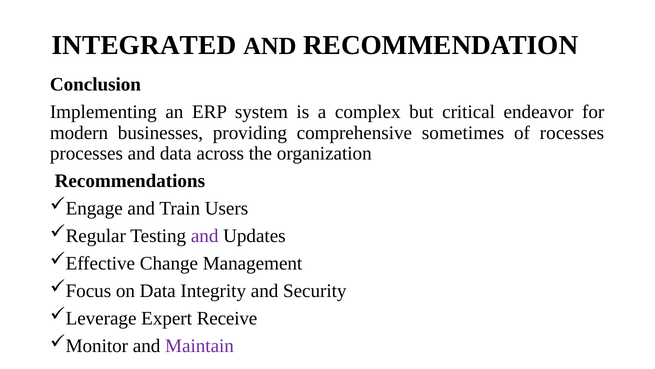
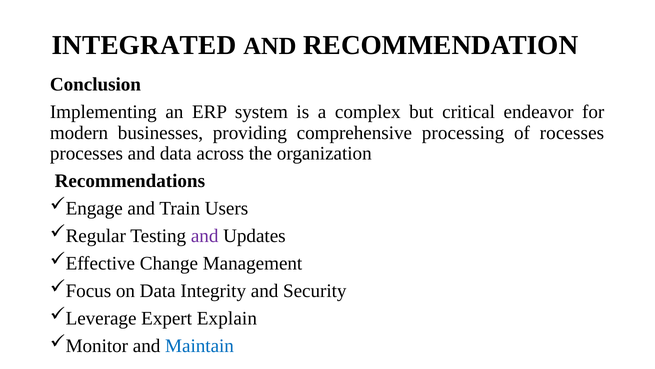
sometimes: sometimes -> processing
Receive: Receive -> Explain
Maintain colour: purple -> blue
